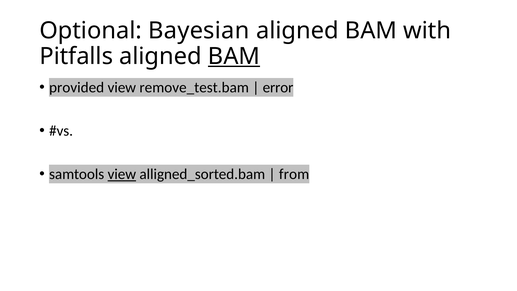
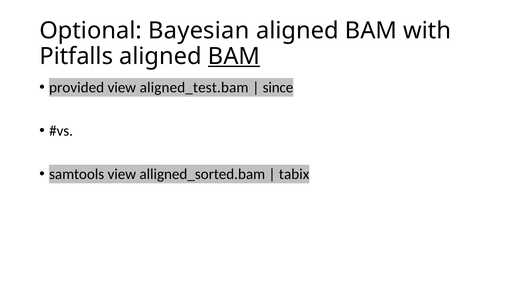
remove_test.bam: remove_test.bam -> aligned_test.bam
error: error -> since
view at (122, 174) underline: present -> none
from: from -> tabix
